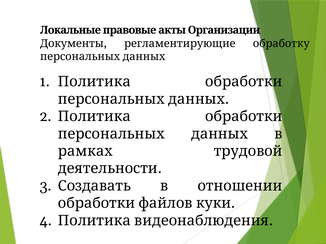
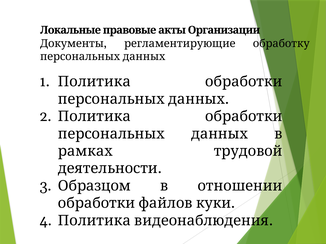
Создавать: Создавать -> Образцом
